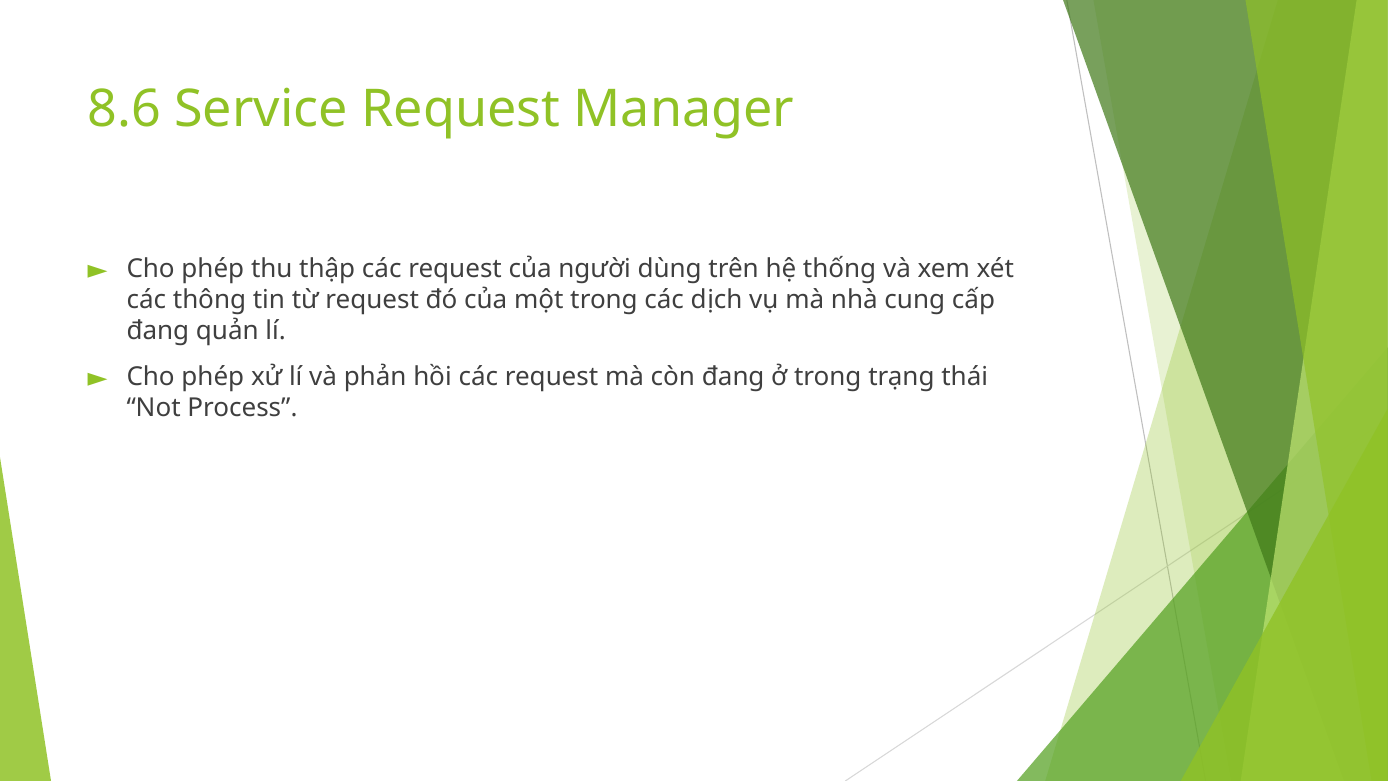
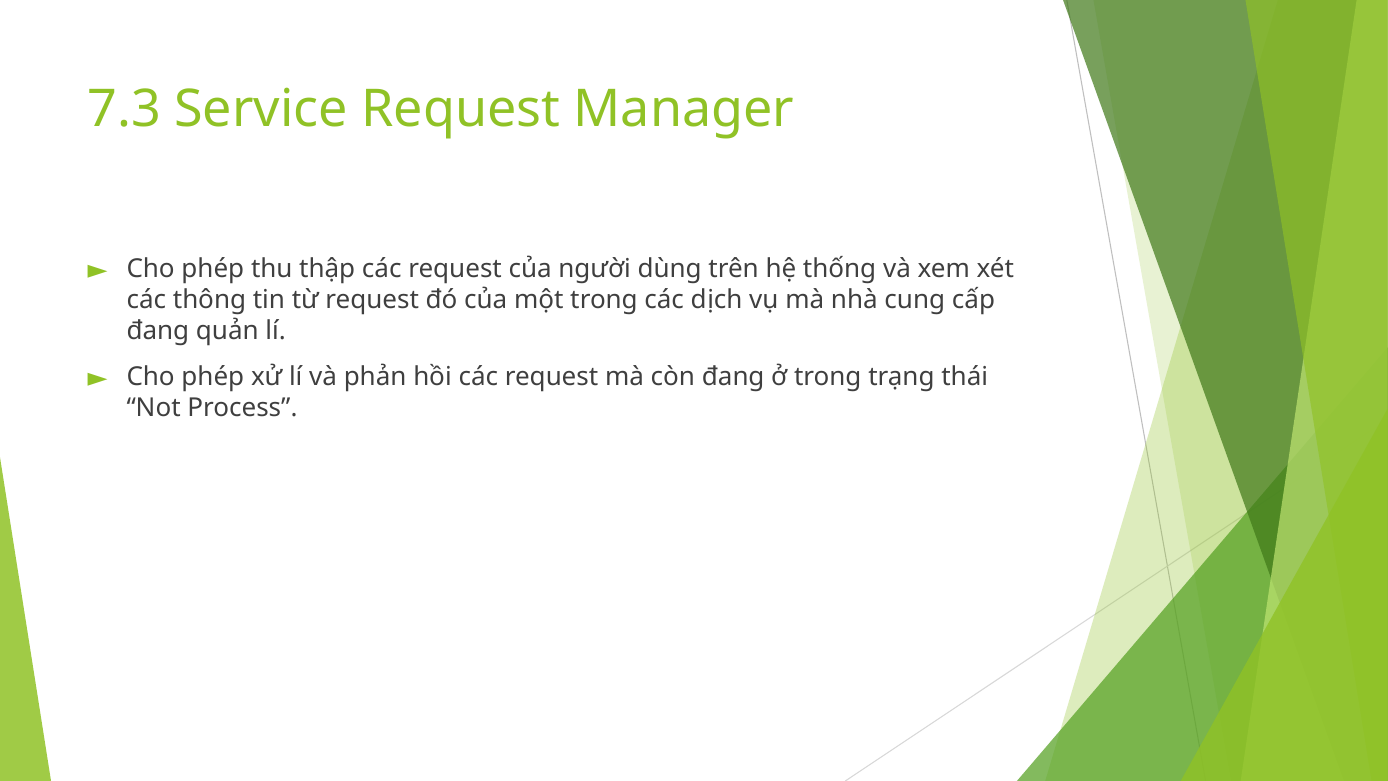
8.6: 8.6 -> 7.3
